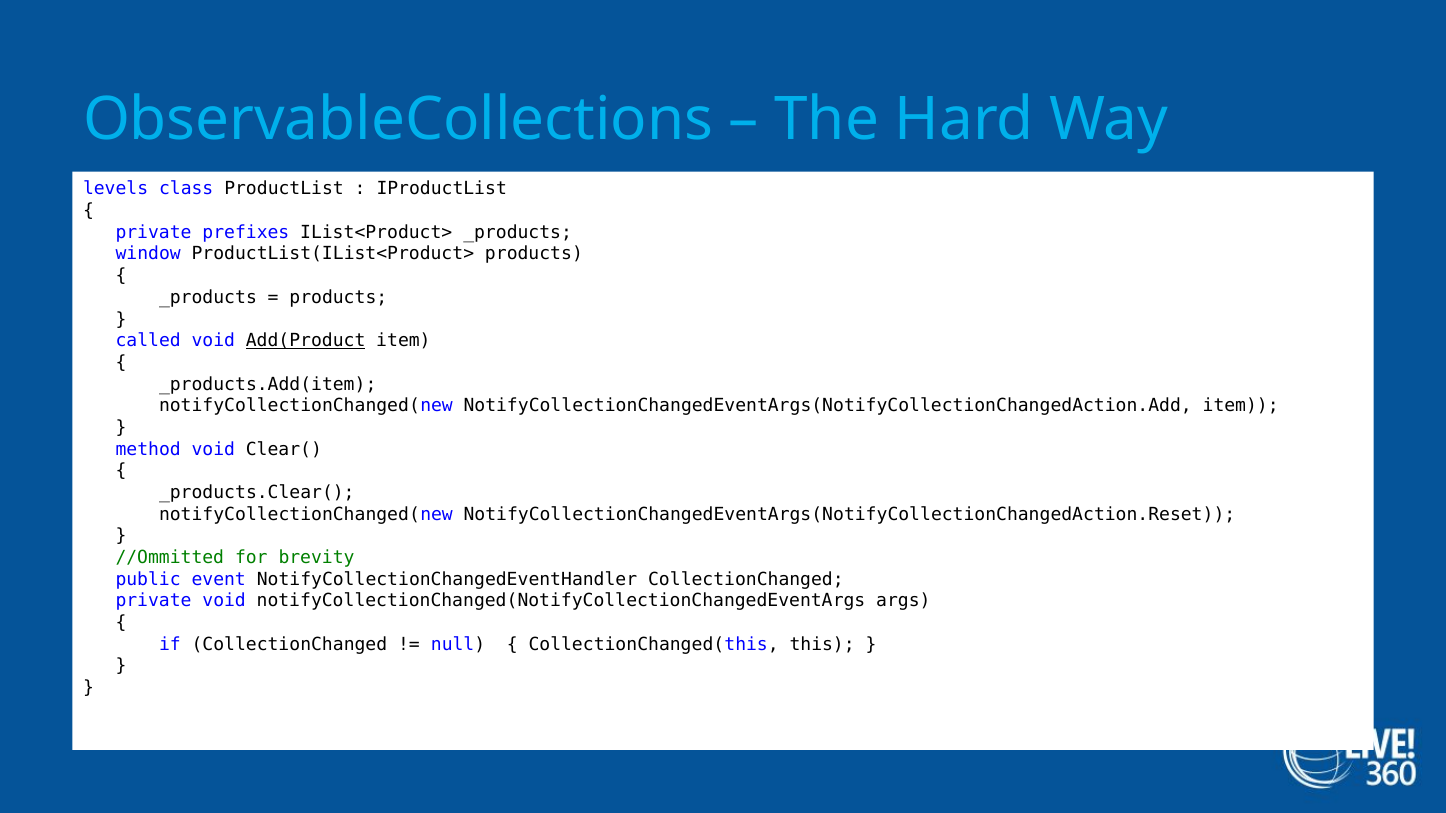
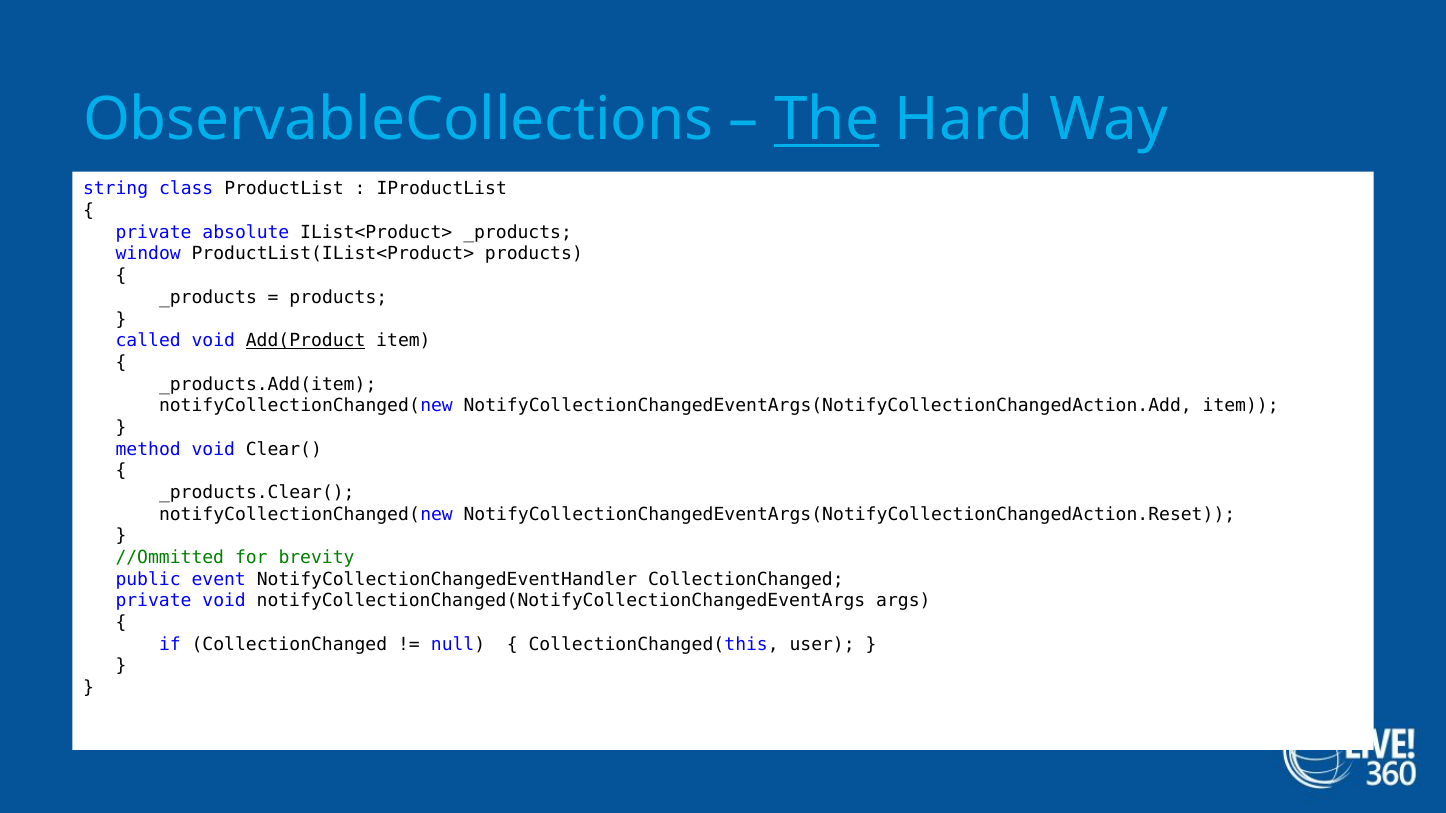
The underline: none -> present
levels: levels -> string
prefixes: prefixes -> absolute
this: this -> user
